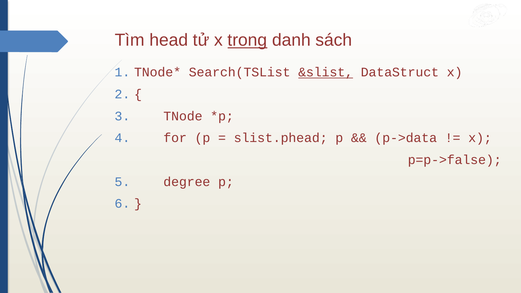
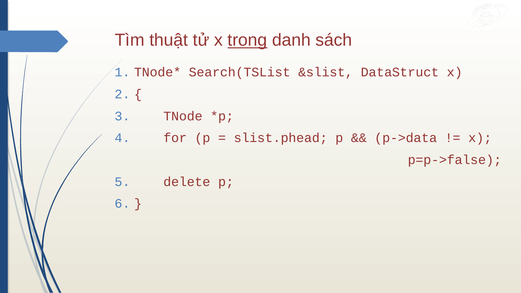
head: head -> thuật
&slist underline: present -> none
degree: degree -> delete
